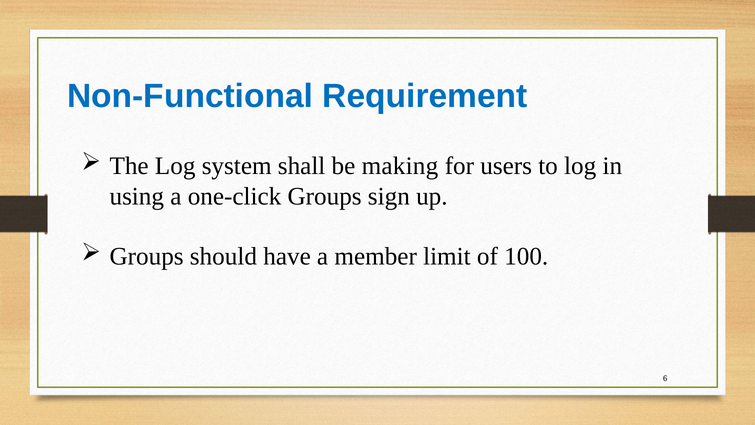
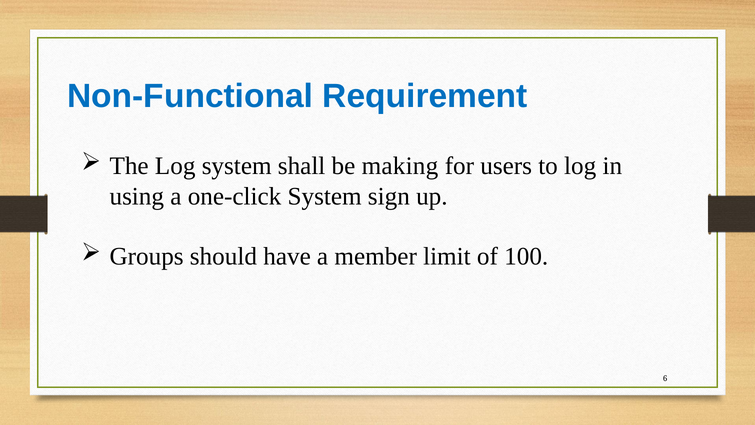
one-click Groups: Groups -> System
